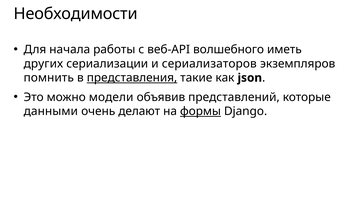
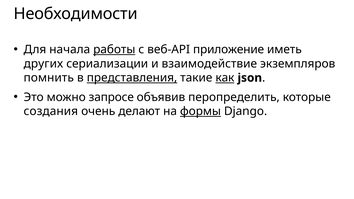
работы underline: none -> present
волшебного: волшебного -> приложение
сериализаторов: сериализаторов -> взаимодействие
как underline: none -> present
модели: модели -> запросе
представлений: представлений -> перопределить
данными: данными -> создания
